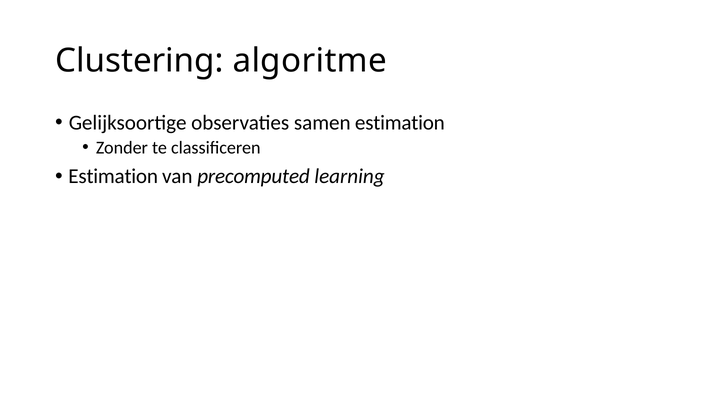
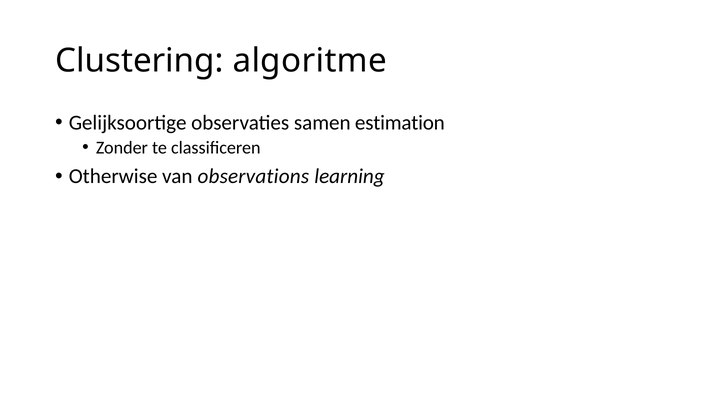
Estimation at (113, 176): Estimation -> Otherwise
precomputed: precomputed -> observations
